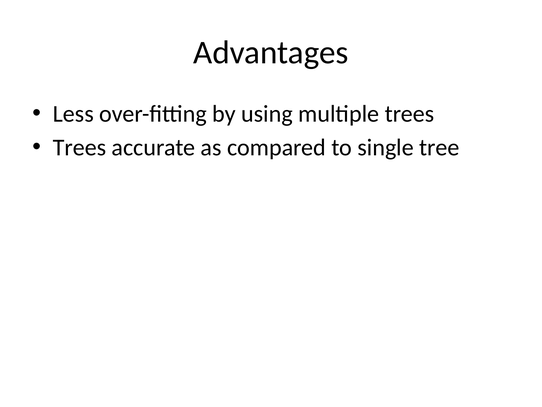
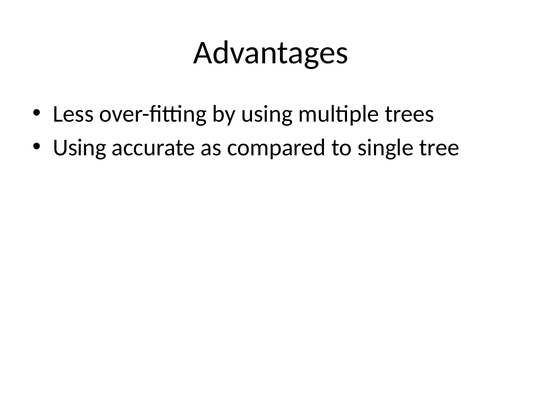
Trees at (80, 147): Trees -> Using
